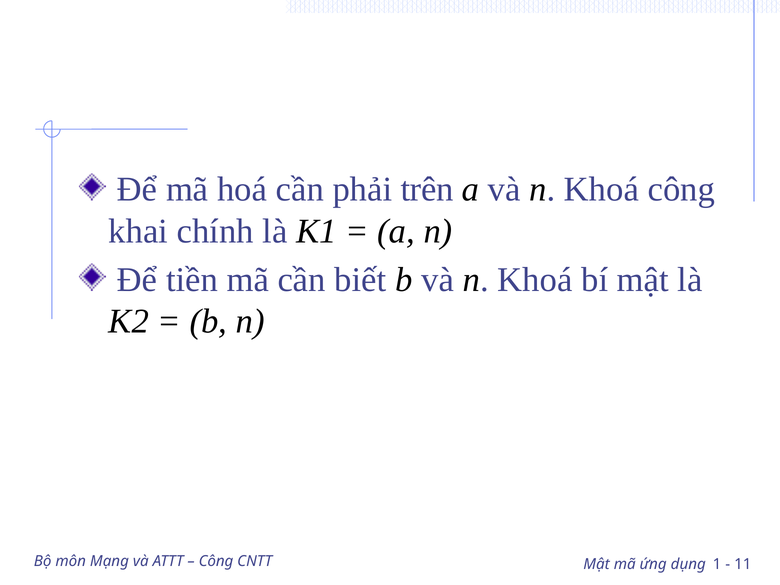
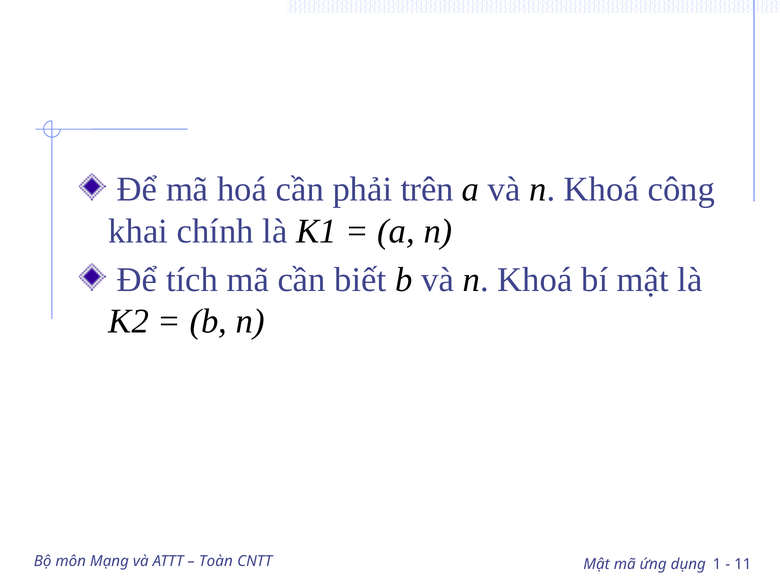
tiền: tiền -> tích
Công at (216, 561): Công -> Toàn
